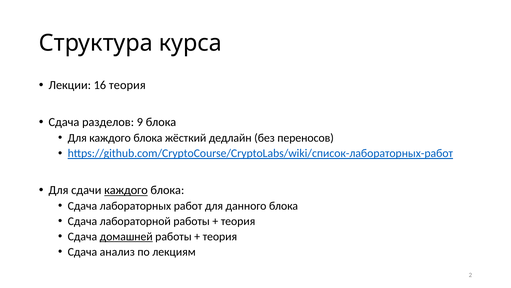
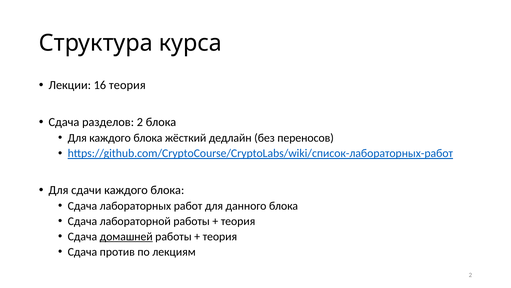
разделов 9: 9 -> 2
каждого at (126, 190) underline: present -> none
анализ: анализ -> против
